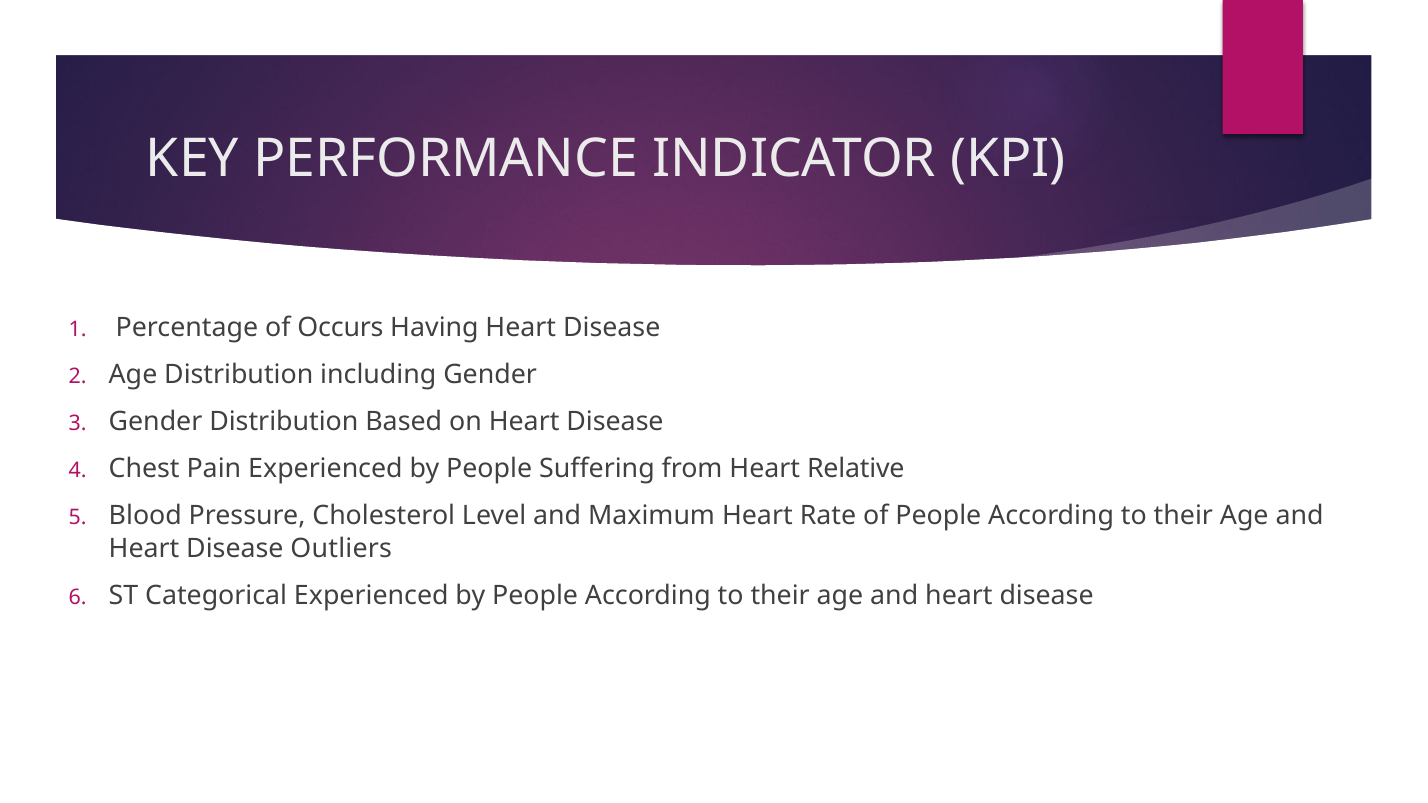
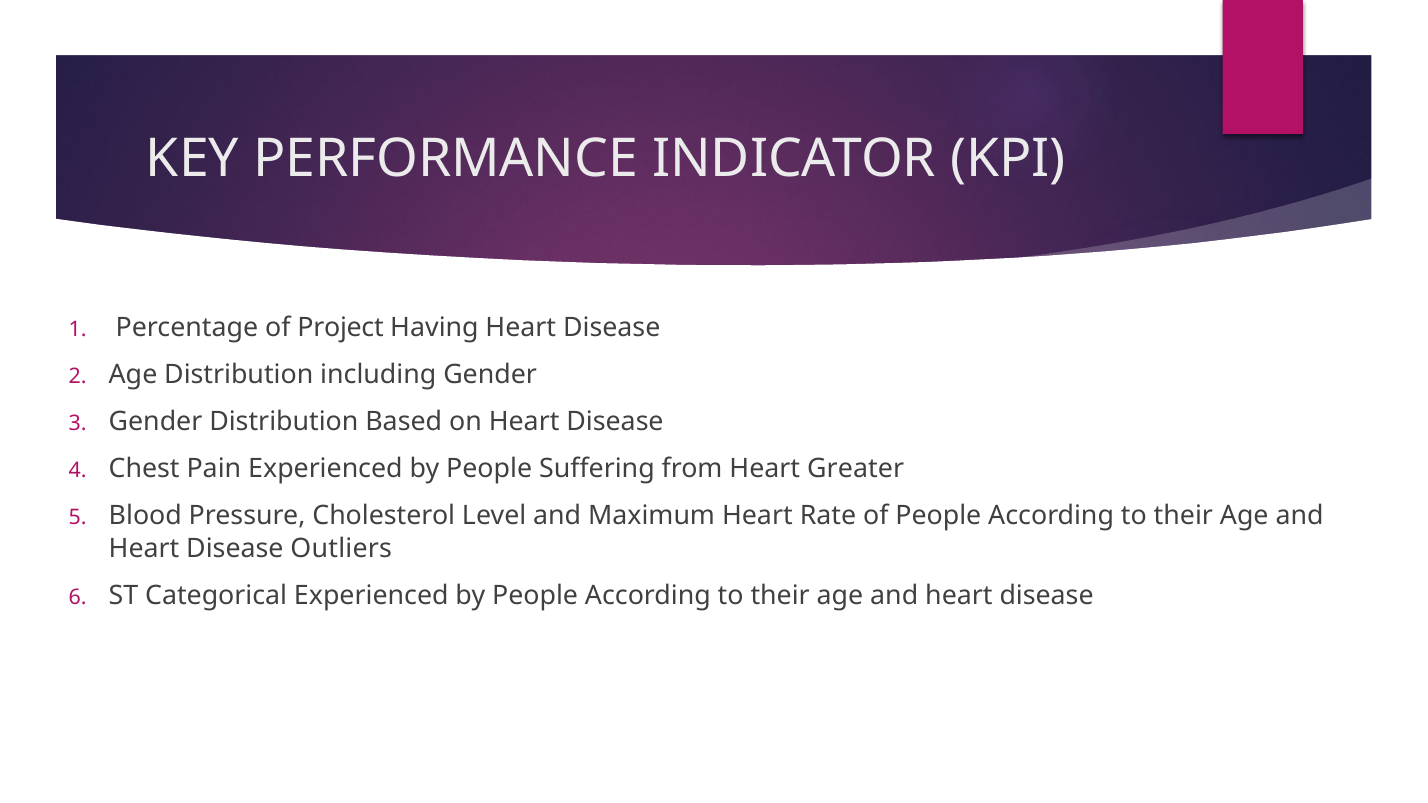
Occurs: Occurs -> Project
Relative: Relative -> Greater
